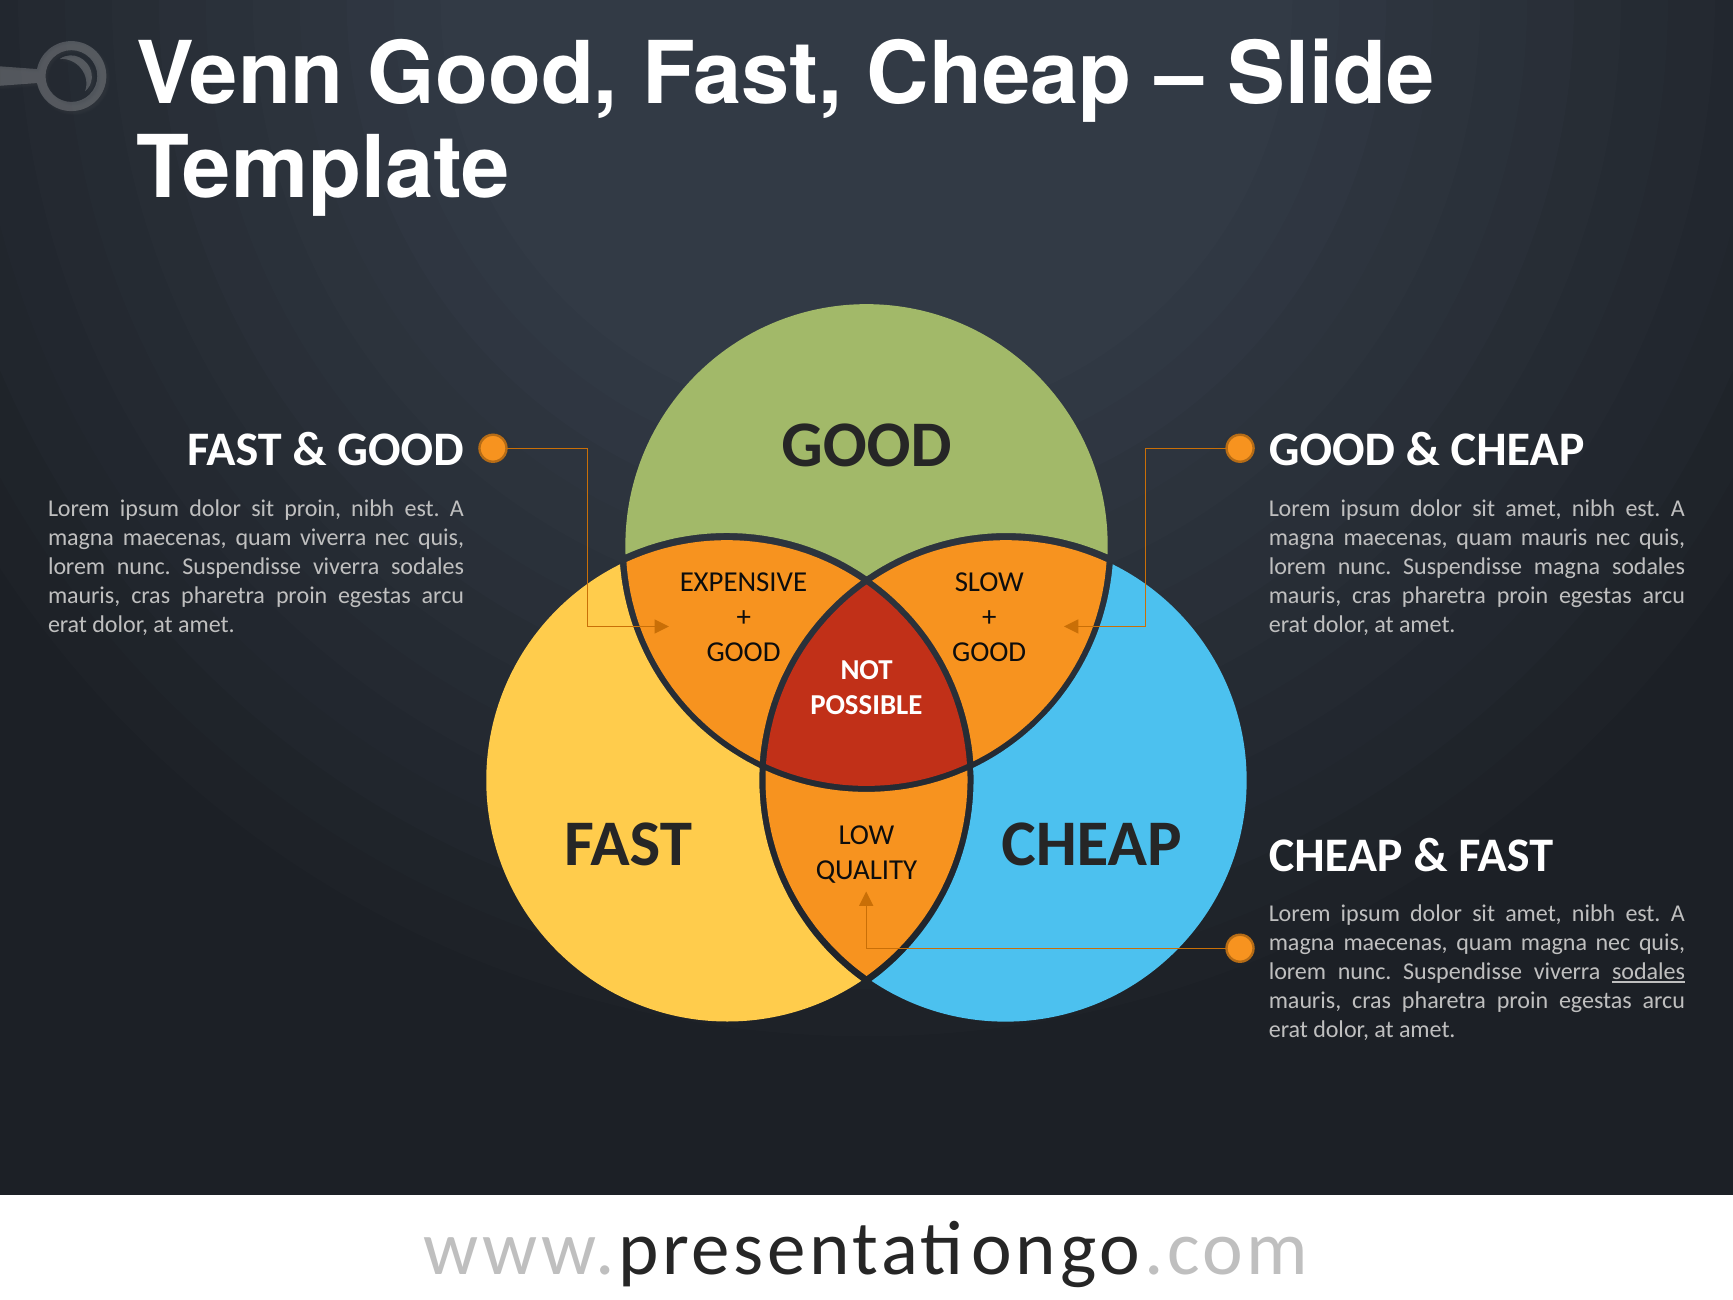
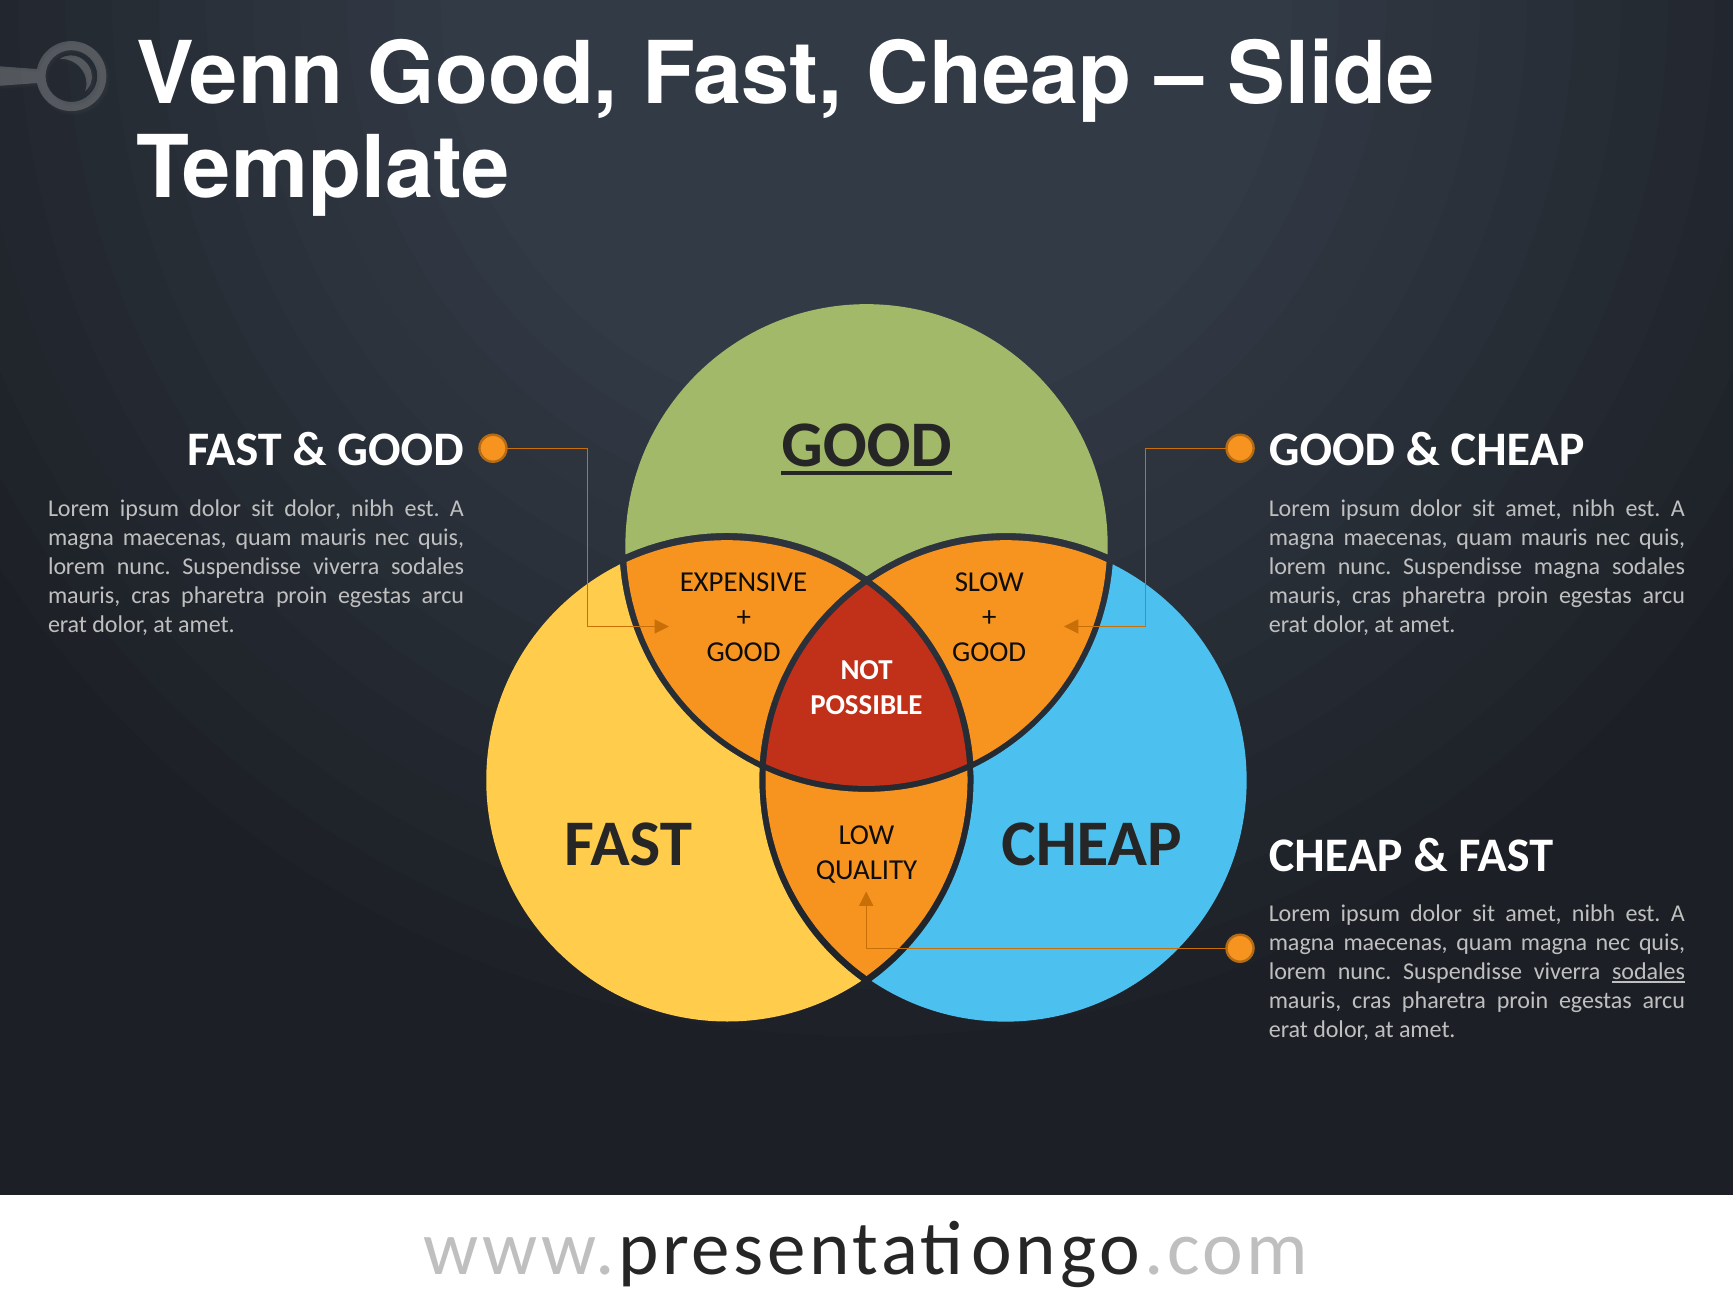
GOOD at (866, 445) underline: none -> present
sit proin: proin -> dolor
viverra at (333, 537): viverra -> mauris
